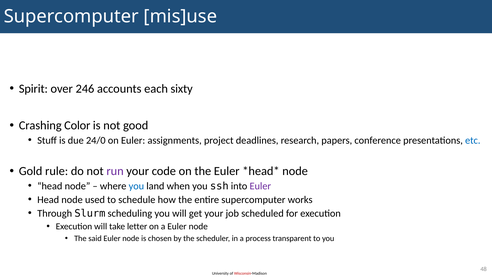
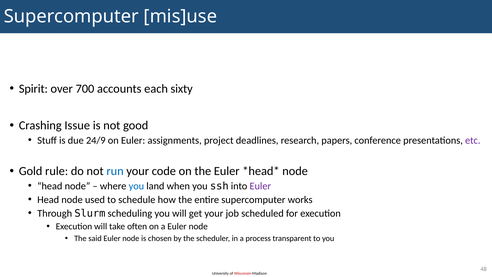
246: 246 -> 700
Color: Color -> Issue
24/0: 24/0 -> 24/9
etc colour: blue -> purple
run colour: purple -> blue
letter: letter -> often
